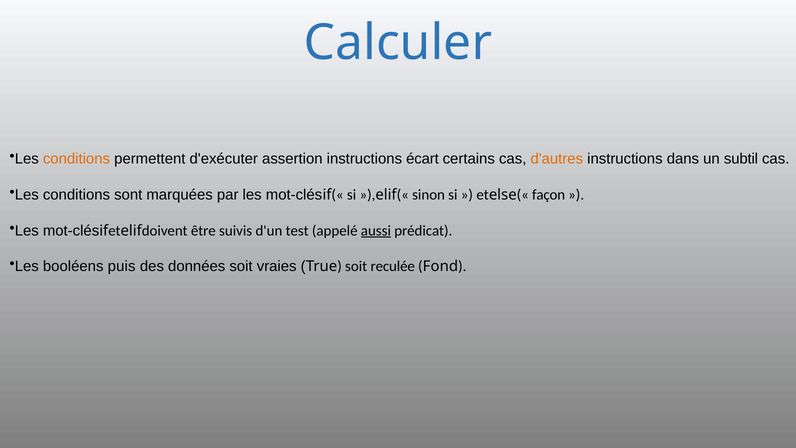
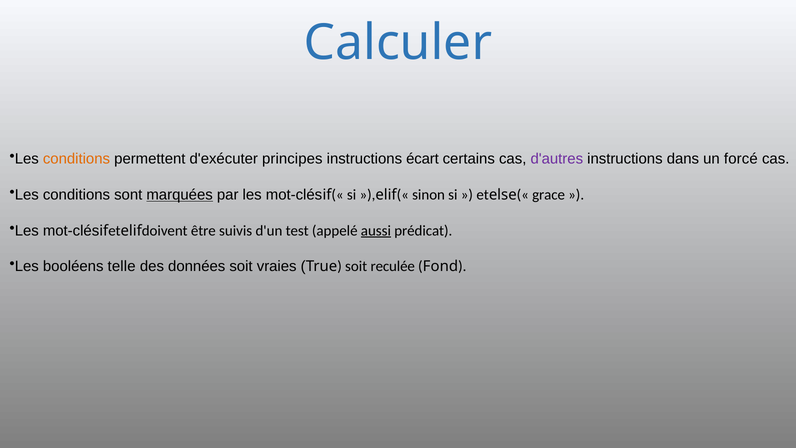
assertion: assertion -> principes
d'autres colour: orange -> purple
subtil: subtil -> forcé
marquées underline: none -> present
façon: façon -> grace
puis: puis -> telle
